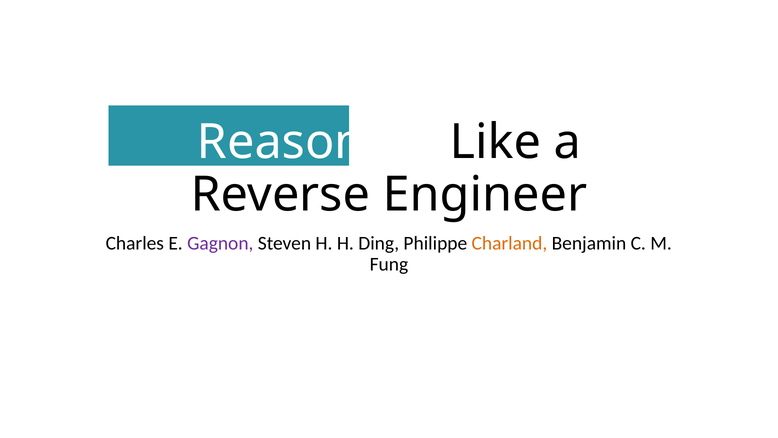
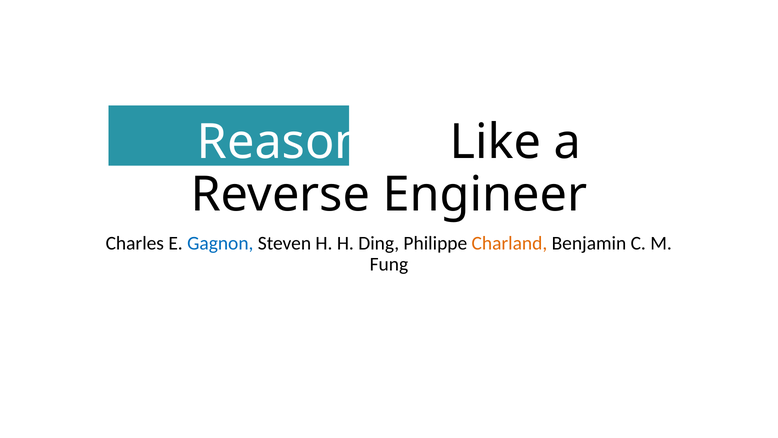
Gagnon colour: purple -> blue
